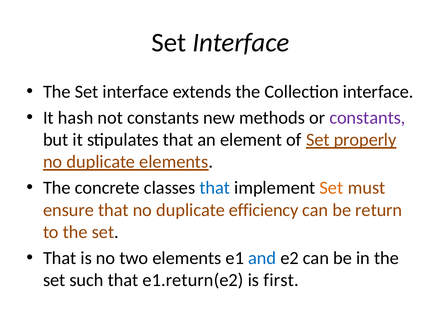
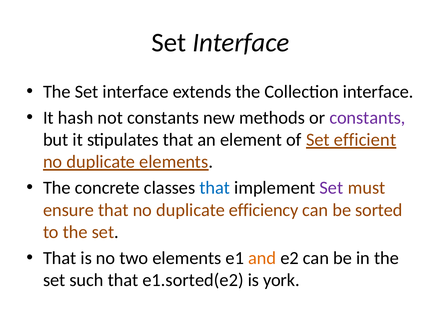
properly: properly -> efficient
Set at (331, 188) colour: orange -> purple
return: return -> sorted
and colour: blue -> orange
e1.return(e2: e1.return(e2 -> e1.sorted(e2
first: first -> york
